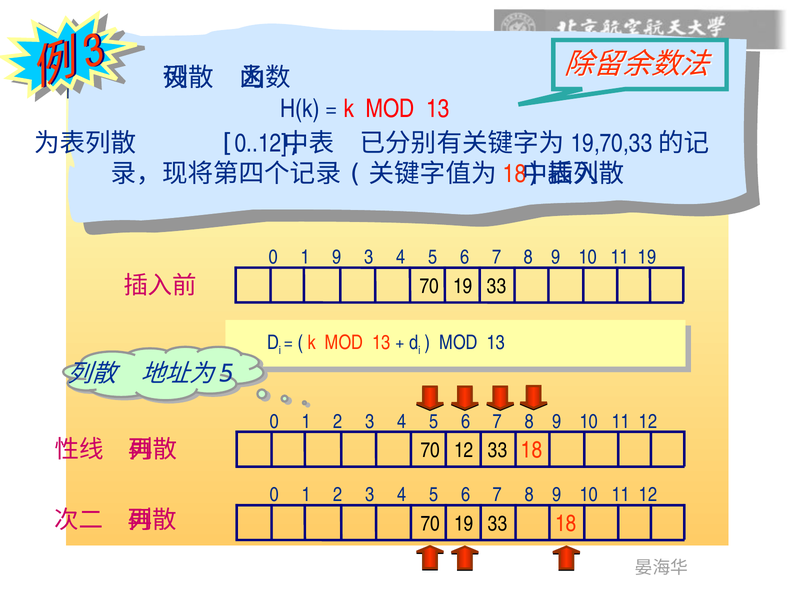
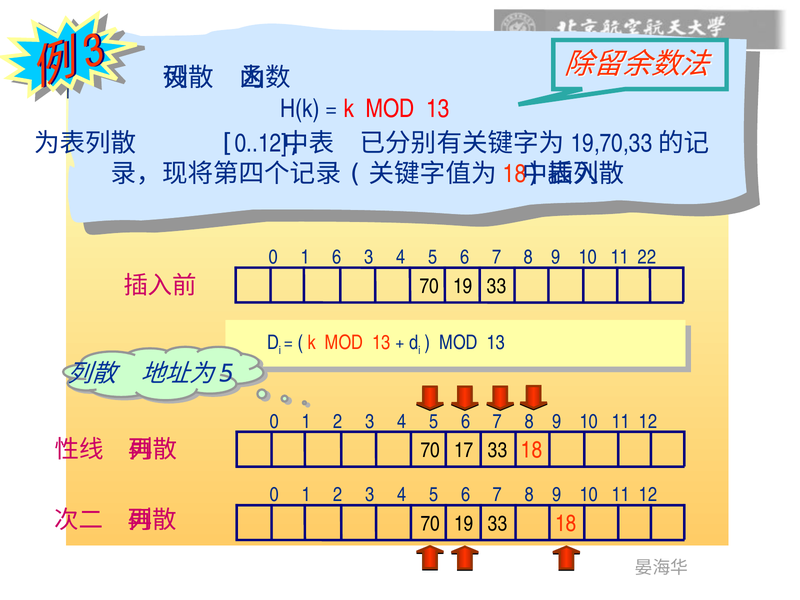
1 9: 9 -> 6
11 19: 19 -> 22
70 12: 12 -> 17
